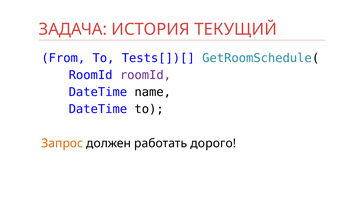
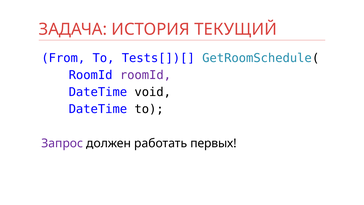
name: name -> void
Запрос colour: orange -> purple
дорого: дорого -> первых
